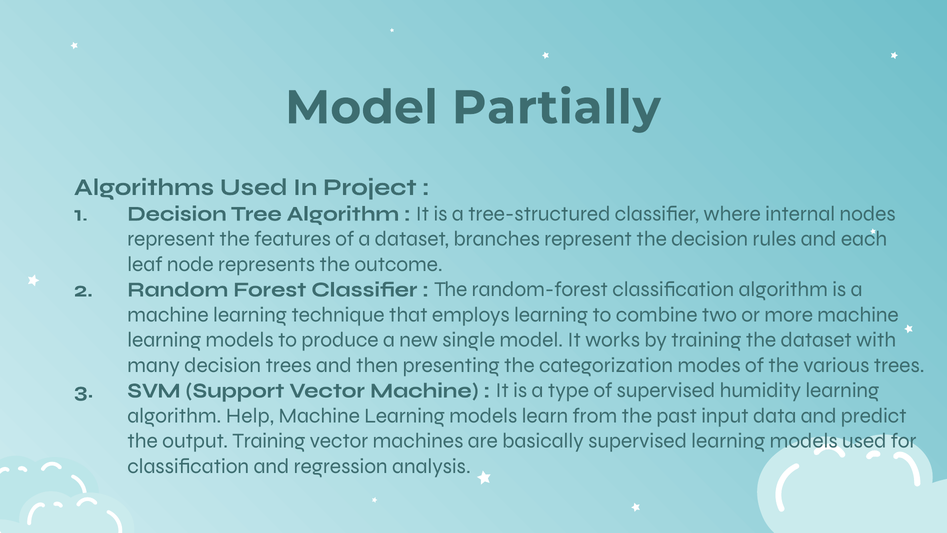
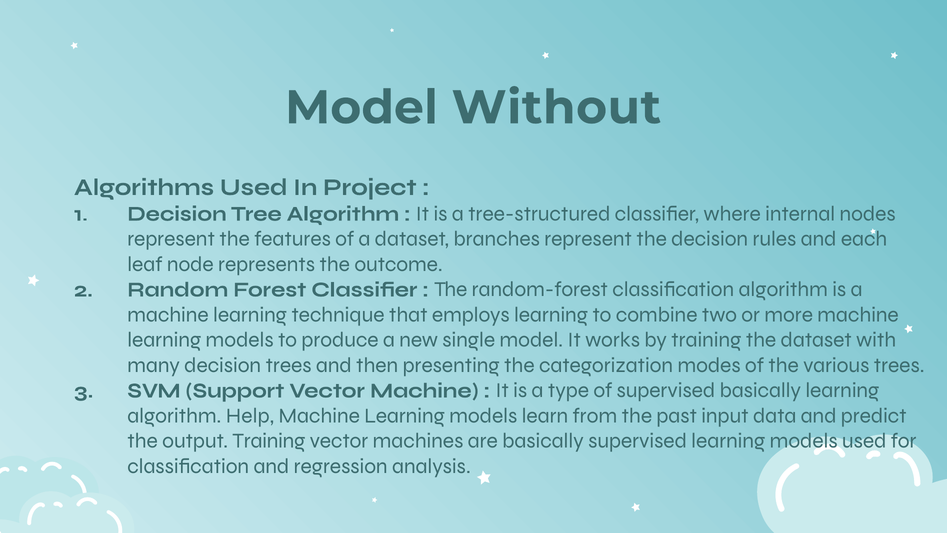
Partially: Partially -> Without
supervised humidity: humidity -> basically
